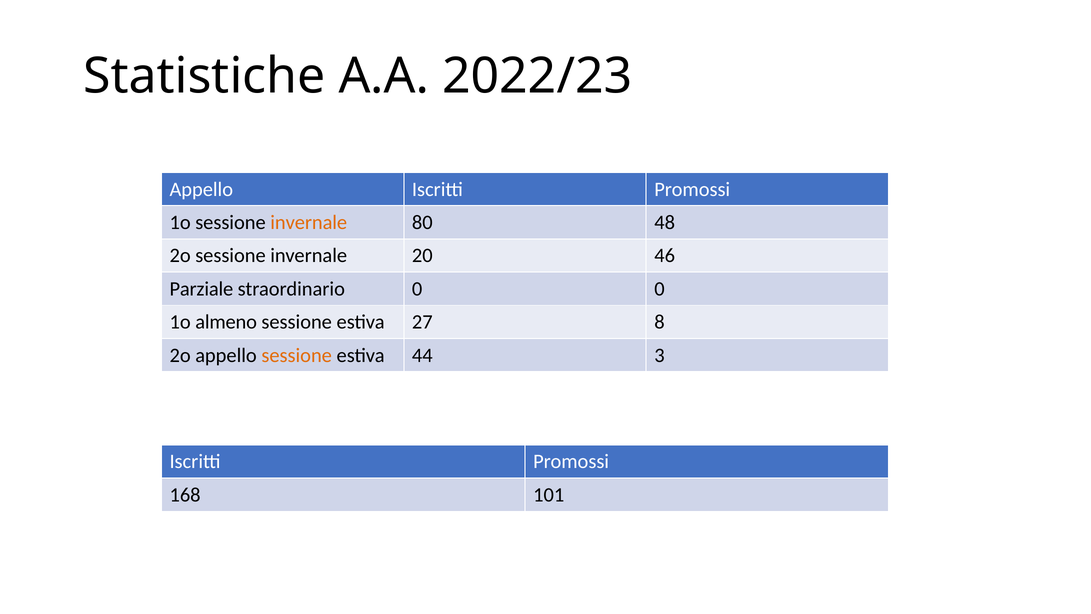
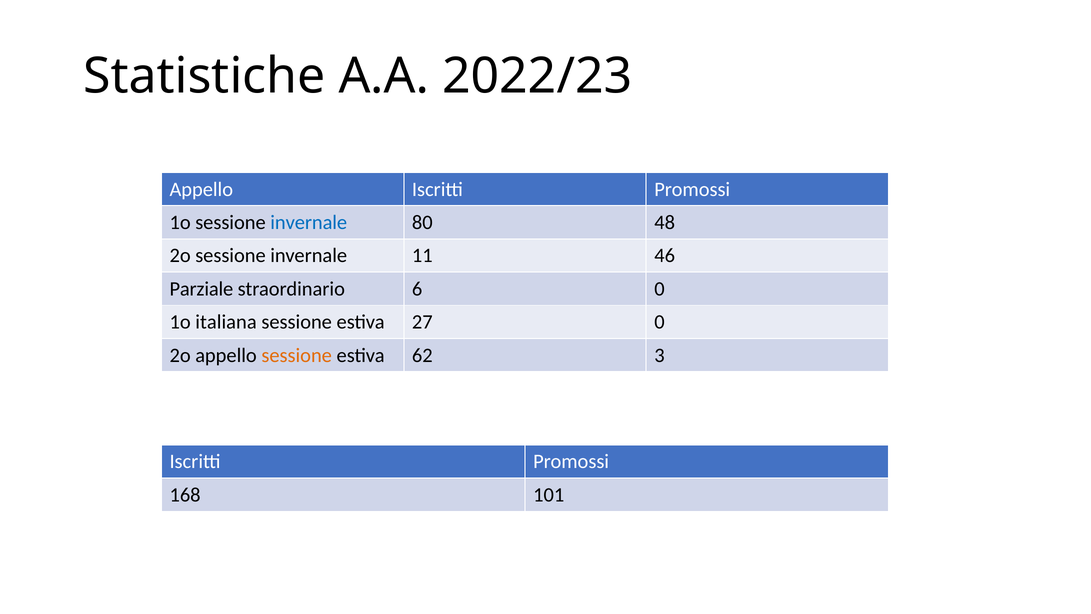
invernale at (309, 222) colour: orange -> blue
20: 20 -> 11
straordinario 0: 0 -> 6
almeno: almeno -> italiana
27 8: 8 -> 0
44: 44 -> 62
